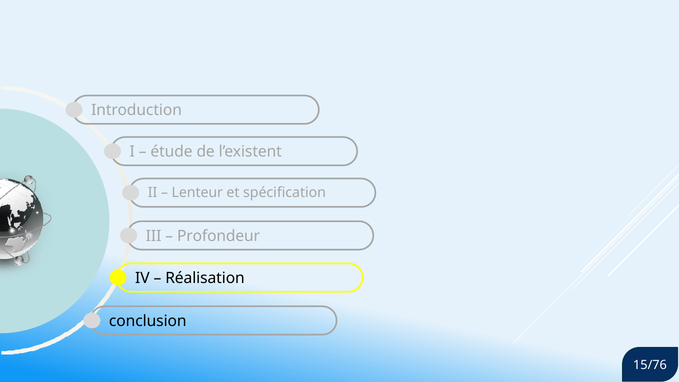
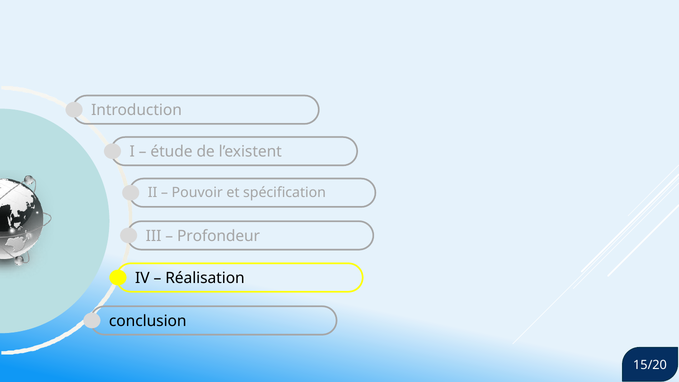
Lenteur: Lenteur -> Pouvoir
15/76: 15/76 -> 15/20
